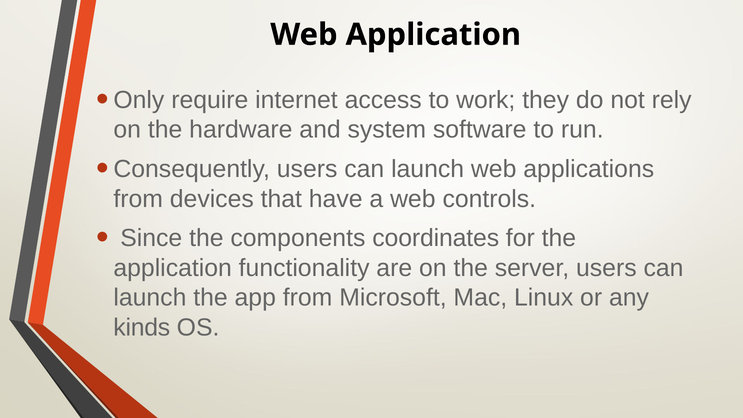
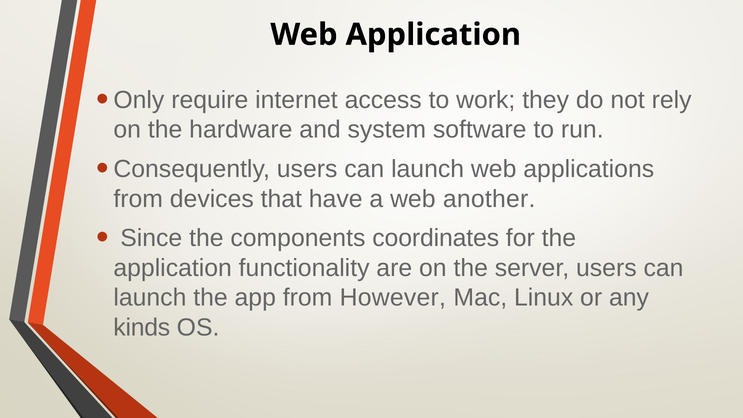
controls: controls -> another
Microsoft: Microsoft -> However
